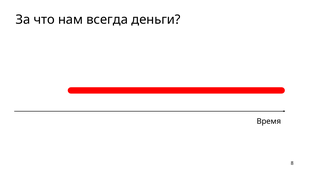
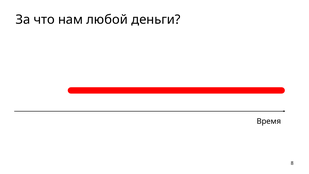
всегда: всегда -> любой
